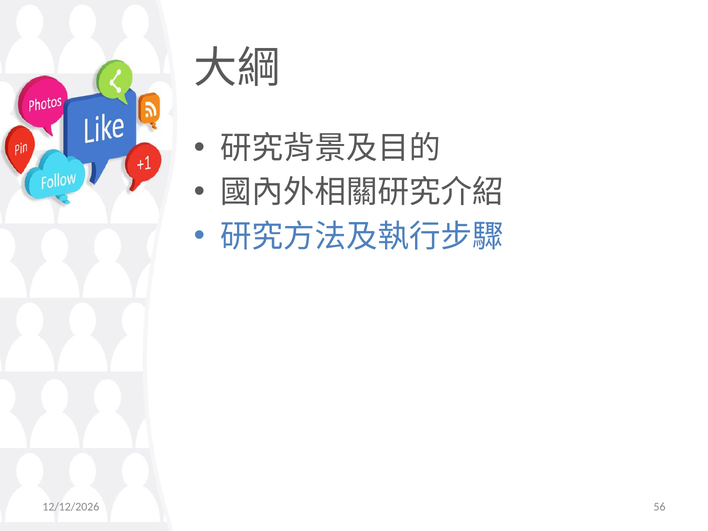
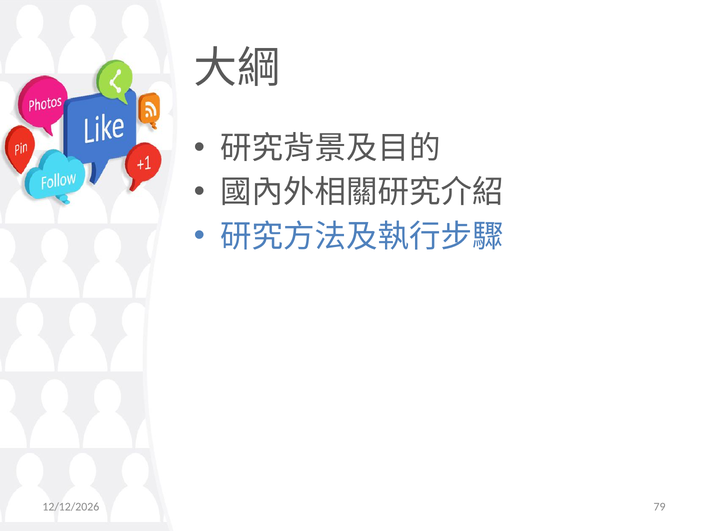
56: 56 -> 79
